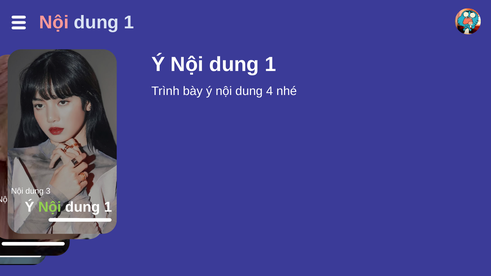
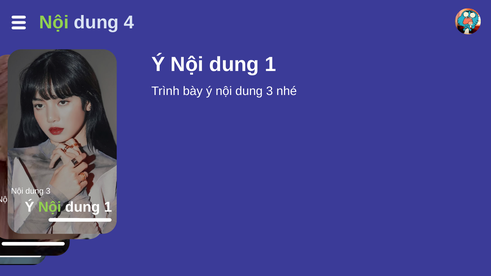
Nội at (54, 22) colour: pink -> light green
1 at (129, 22): 1 -> 4
4 at (270, 91): 4 -> 3
